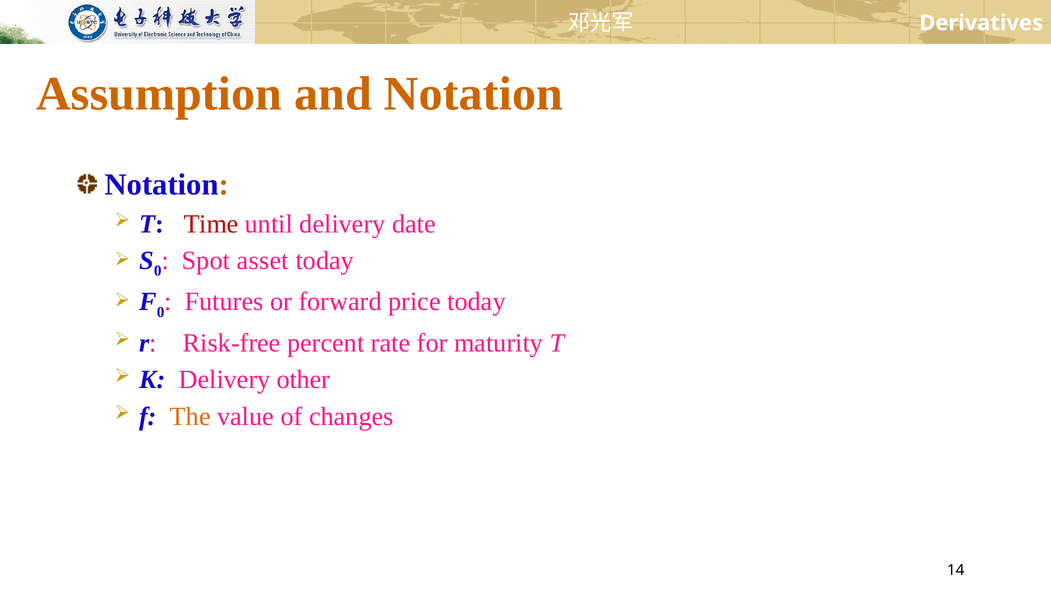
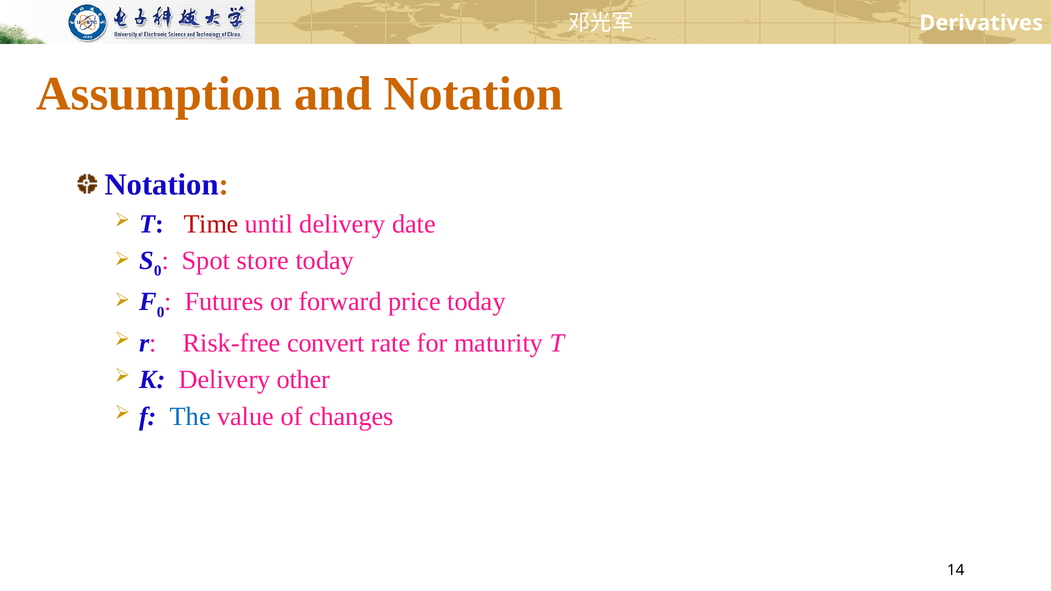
asset: asset -> store
percent: percent -> convert
The colour: orange -> blue
